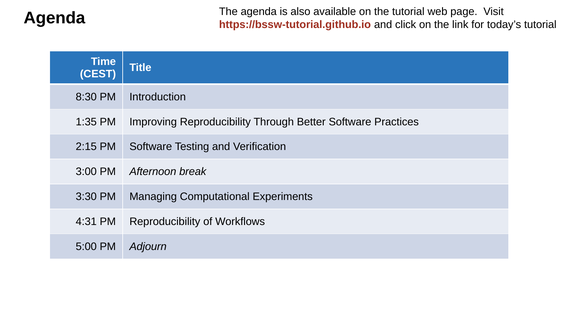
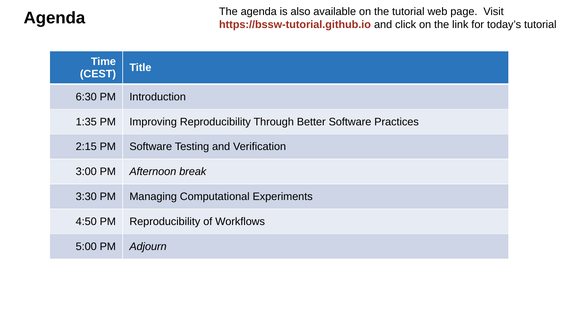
8:30: 8:30 -> 6:30
4:31: 4:31 -> 4:50
